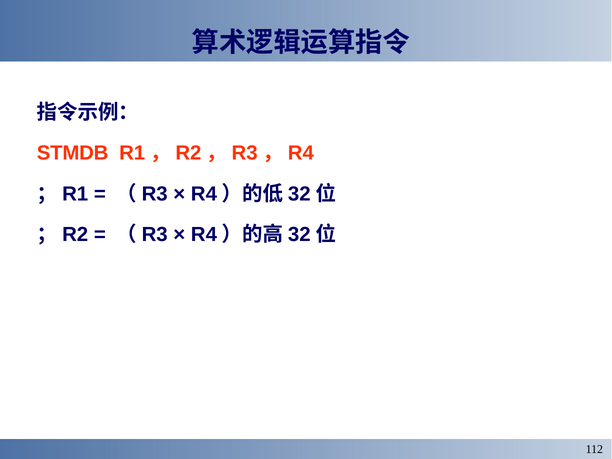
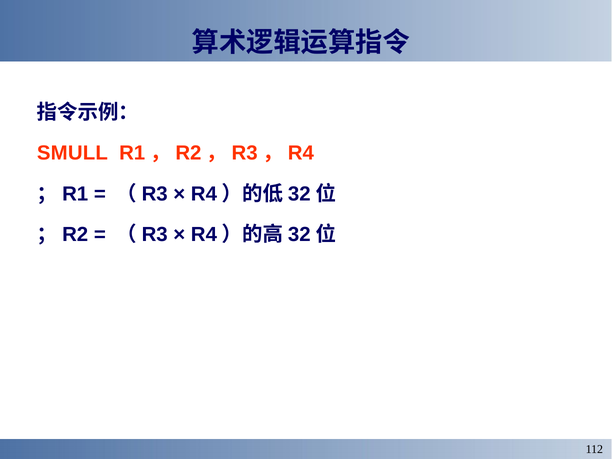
STMDB: STMDB -> SMULL
